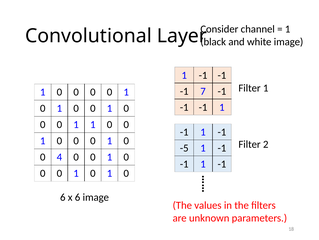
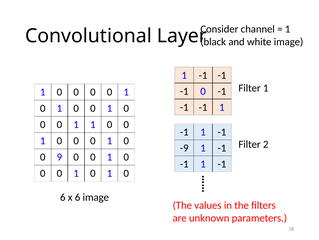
-1 7: 7 -> 0
-5: -5 -> -9
4: 4 -> 9
